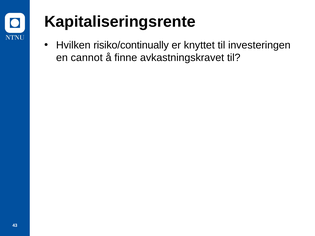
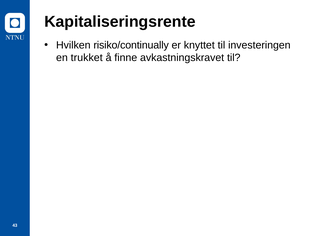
cannot: cannot -> trukket
